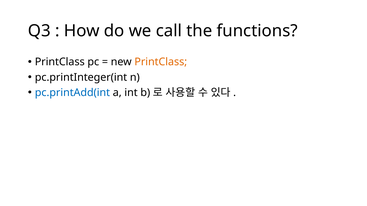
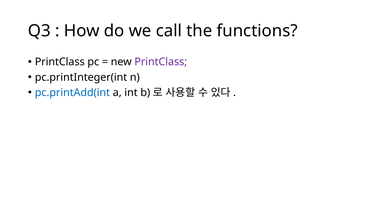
PrintClass at (161, 62) colour: orange -> purple
